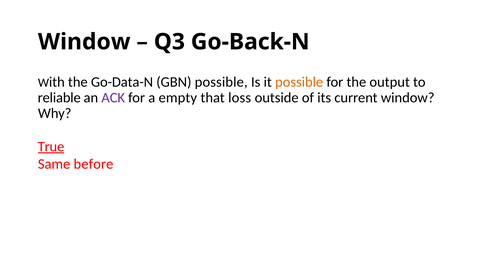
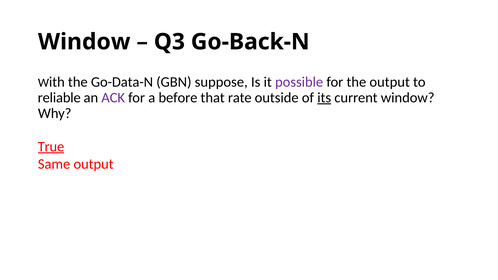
GBN possible: possible -> suppose
possible at (299, 82) colour: orange -> purple
empty: empty -> before
loss: loss -> rate
its underline: none -> present
Same before: before -> output
